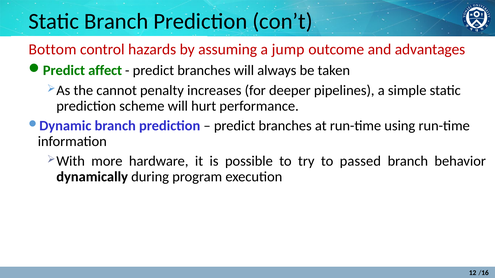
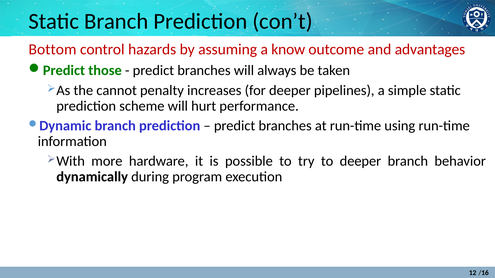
jump: jump -> know
affect: affect -> those
to passed: passed -> deeper
